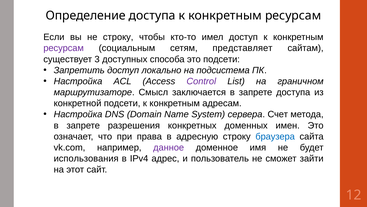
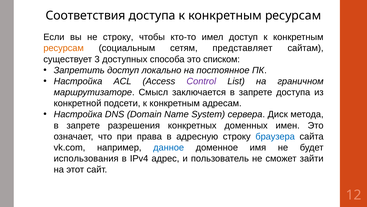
Определение: Определение -> Соответствия
ресурсам at (64, 48) colour: purple -> orange
это подсети: подсети -> списком
подсистема: подсистема -> постоянное
Счет: Счет -> Диск
данное colour: purple -> blue
